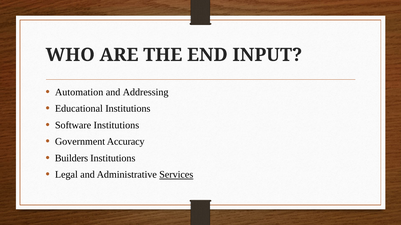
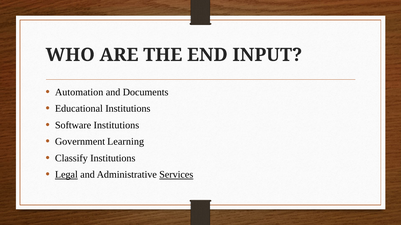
Addressing: Addressing -> Documents
Accuracy: Accuracy -> Learning
Builders: Builders -> Classify
Legal underline: none -> present
